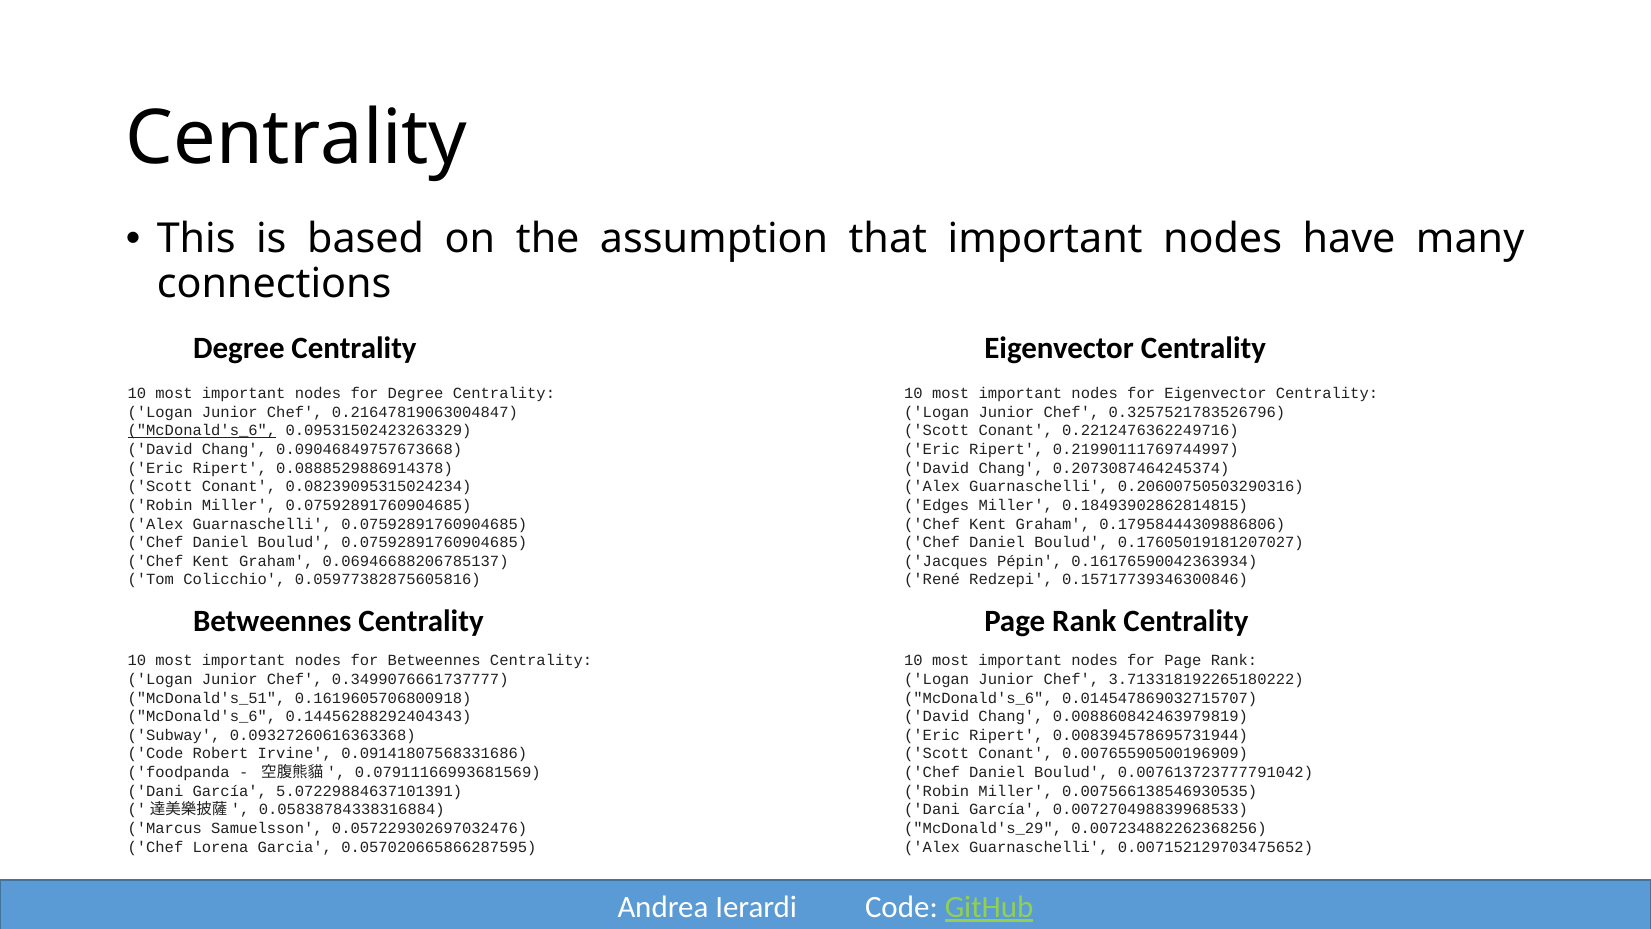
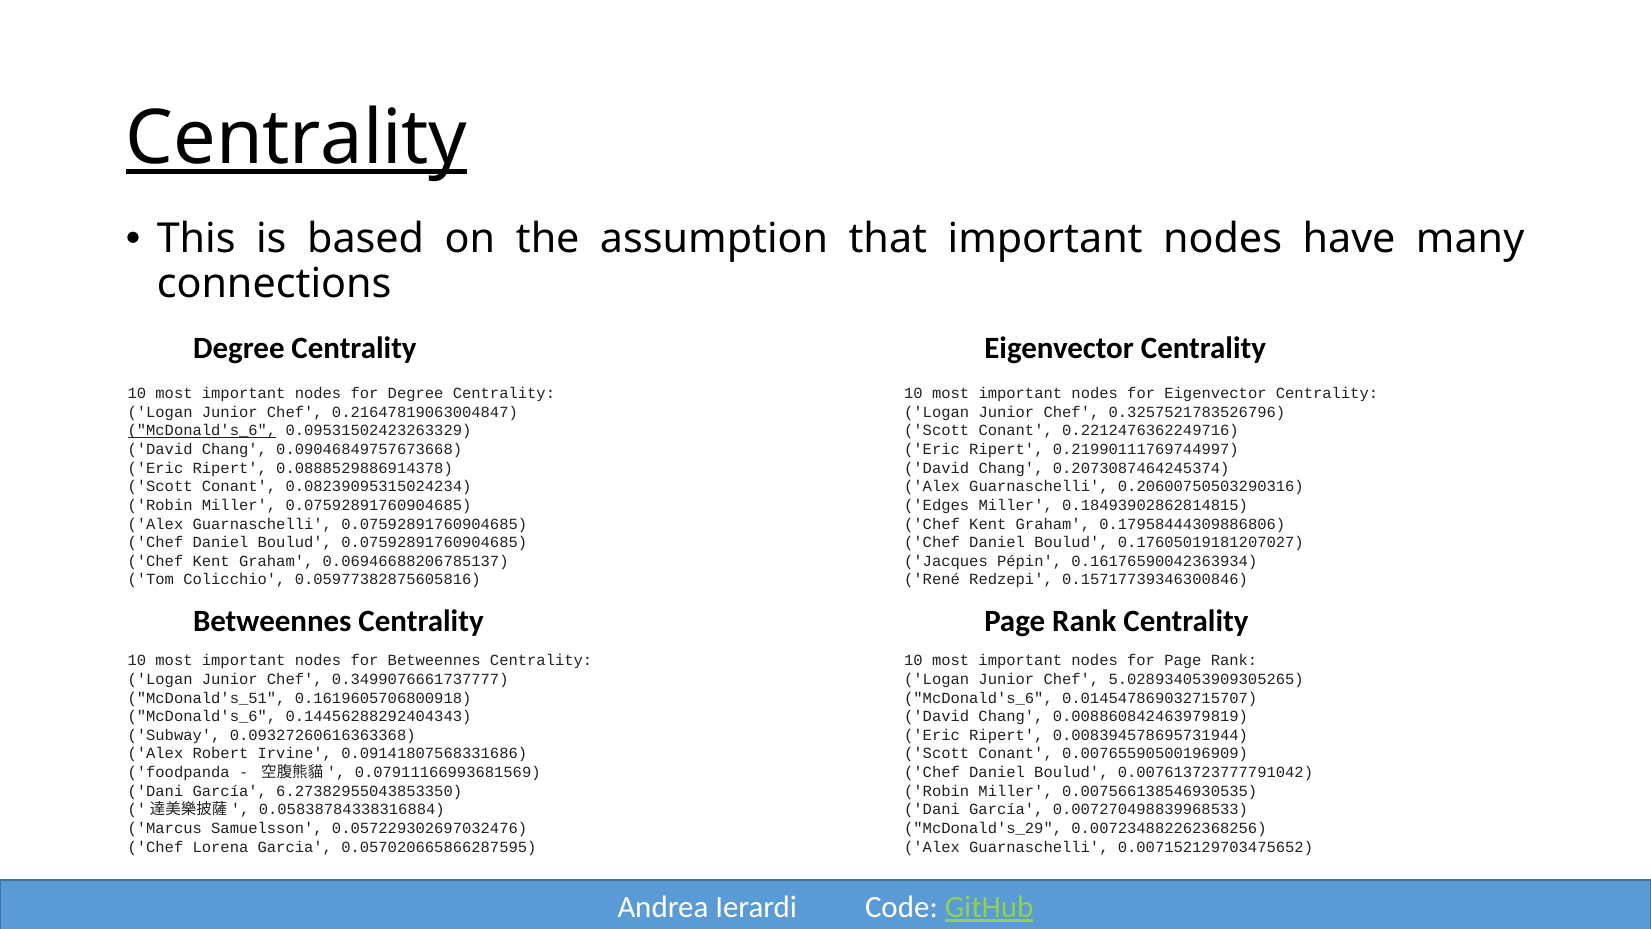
Centrality at (297, 139) underline: none -> present
3.713318192265180222: 3.713318192265180222 -> 5.028934053909305265
Code at (155, 754): Code -> Alex
5.07229884637101391: 5.07229884637101391 -> 6.27382955043853350
